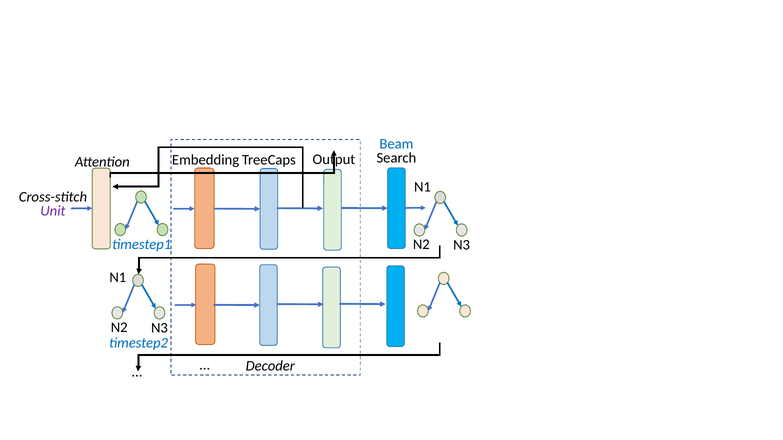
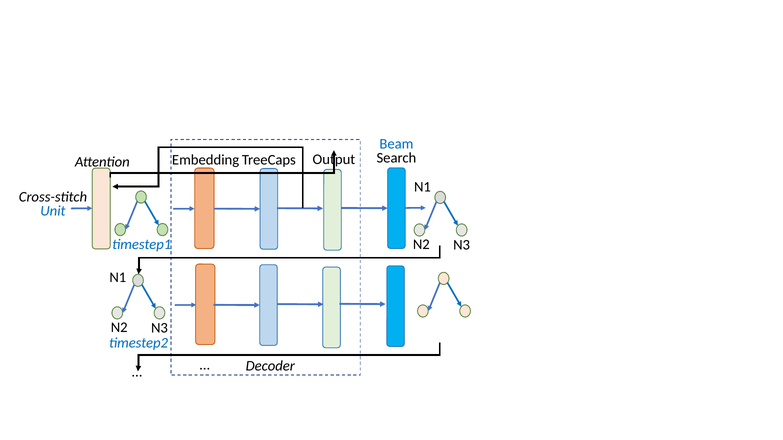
Unit colour: purple -> blue
